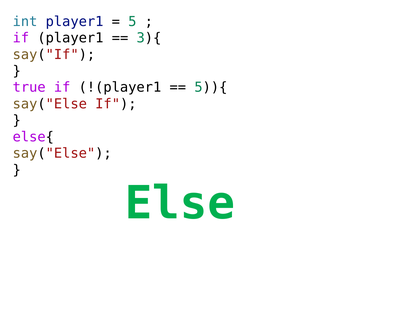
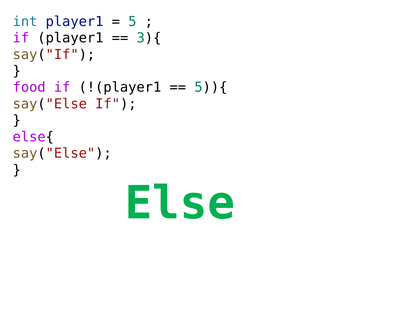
true: true -> food
